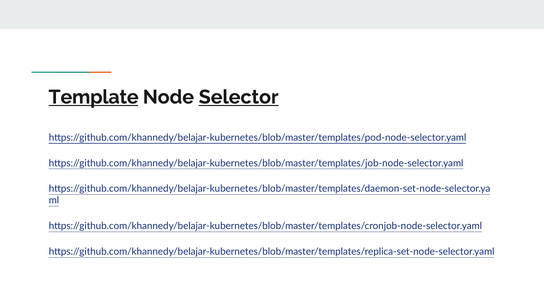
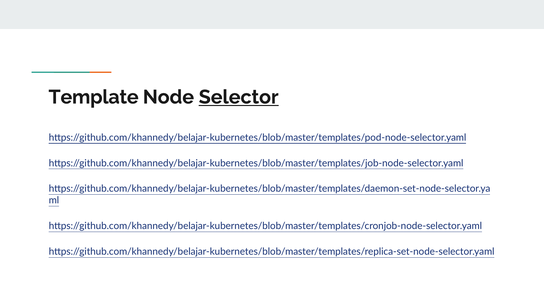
Template underline: present -> none
